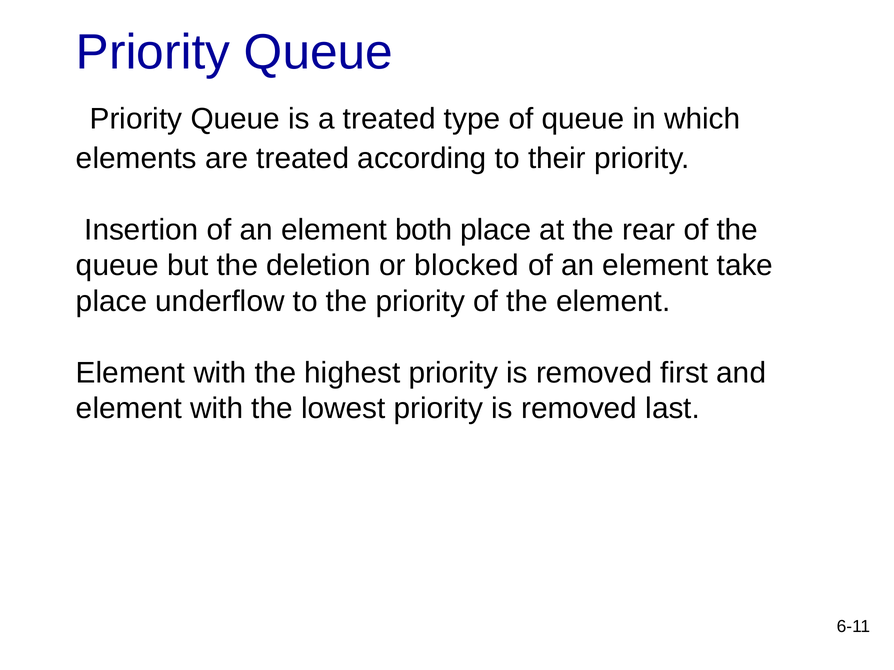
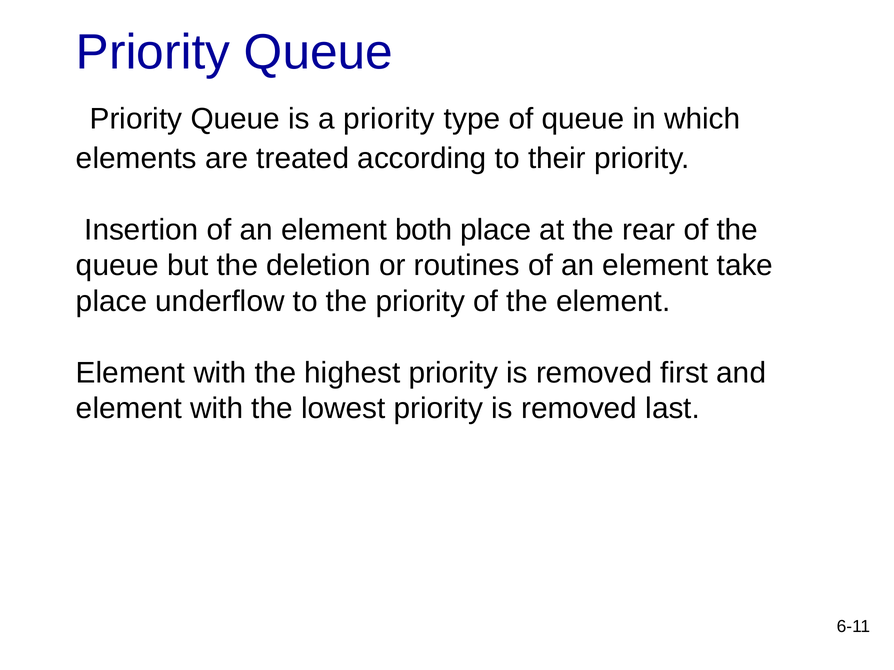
a treated: treated -> priority
blocked: blocked -> routines
